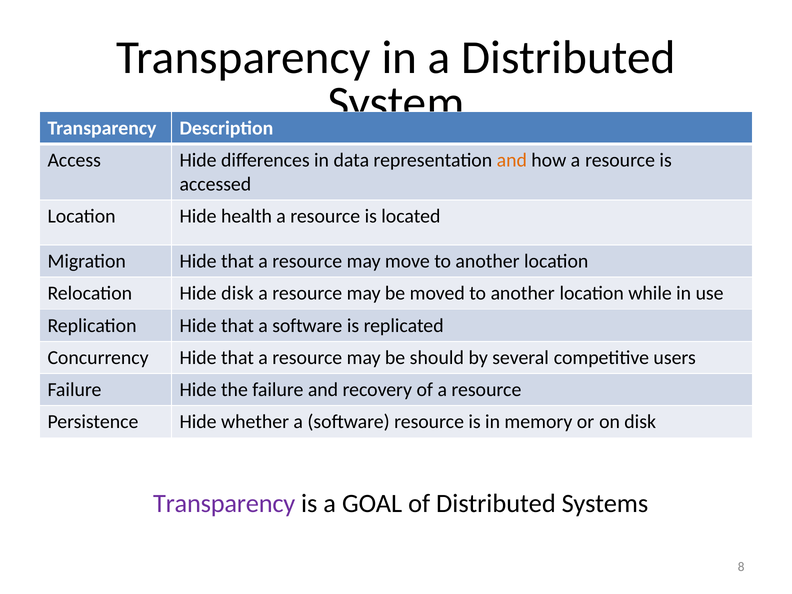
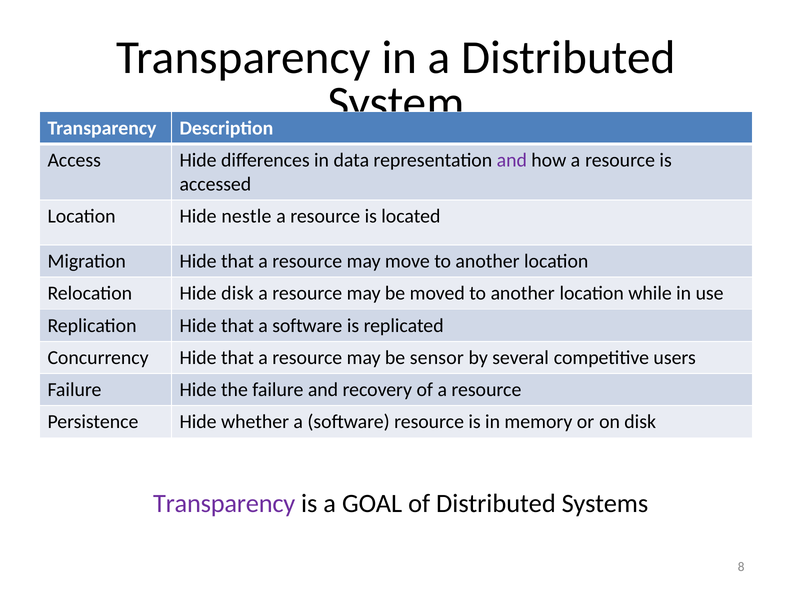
and at (512, 160) colour: orange -> purple
health: health -> nestle
should: should -> sensor
